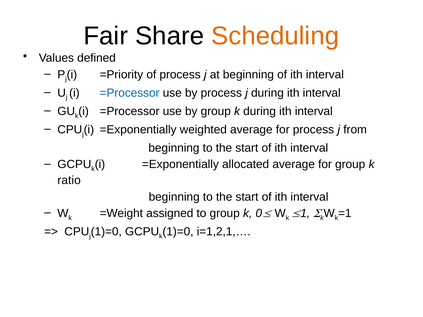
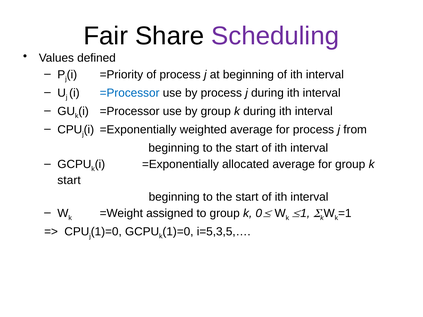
Scheduling colour: orange -> purple
ratio at (69, 181): ratio -> start
i=1,2,1,…: i=1,2,1,… -> i=5,3,5,…
